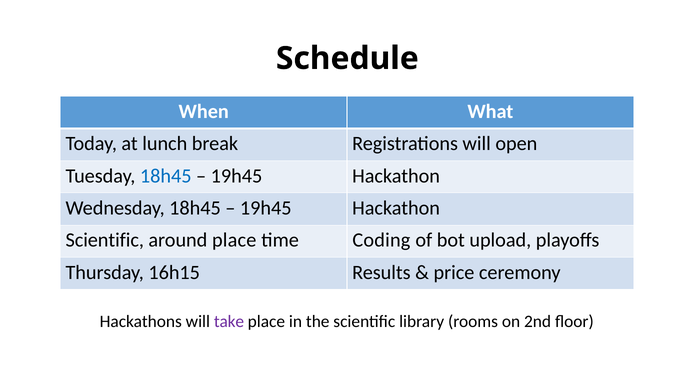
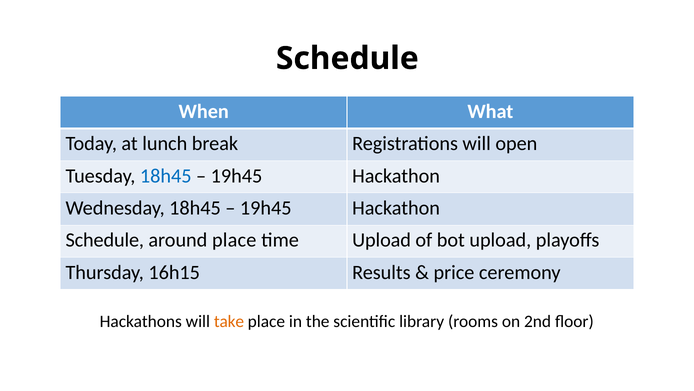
Scientific at (105, 240): Scientific -> Schedule
time Coding: Coding -> Upload
take colour: purple -> orange
